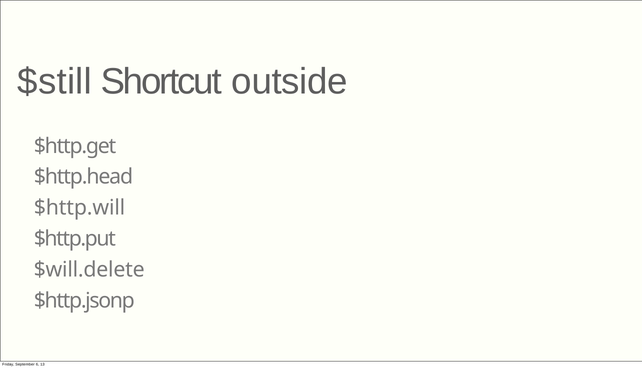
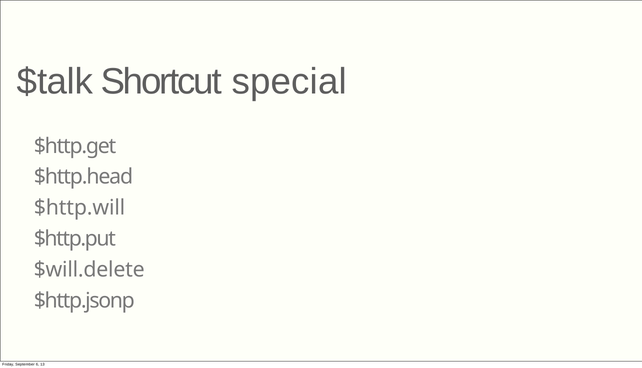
$still: $still -> $talk
outside: outside -> special
